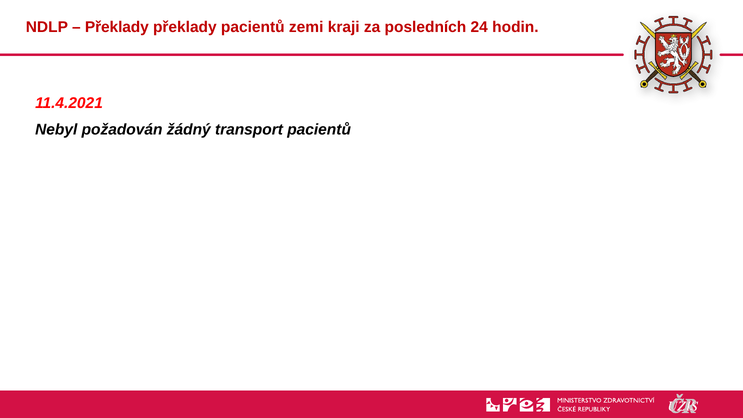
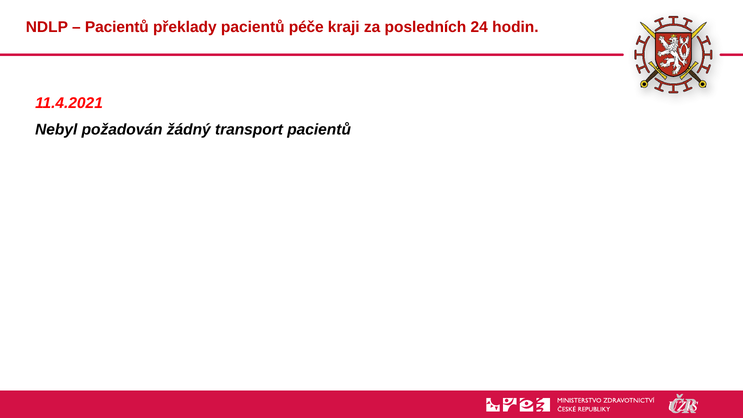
Překlady at (117, 27): Překlady -> Pacientů
zemi: zemi -> péče
